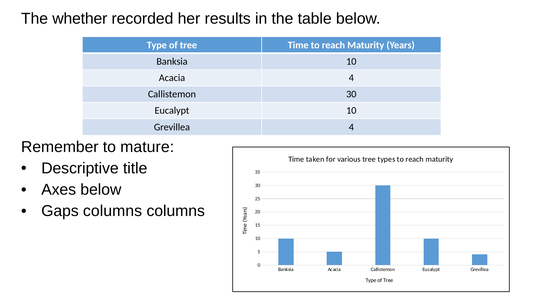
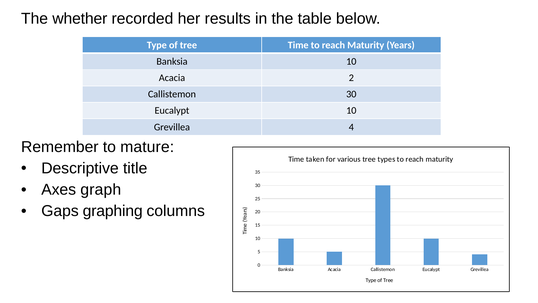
Acacia 4: 4 -> 2
Axes below: below -> graph
Gaps columns: columns -> graphing
